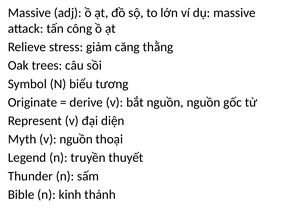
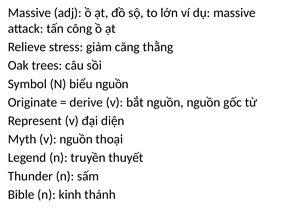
biểu tương: tương -> nguồn
